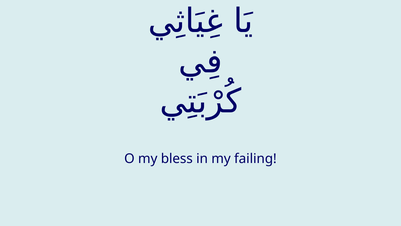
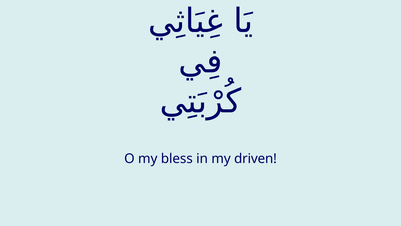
failing: failing -> driven
